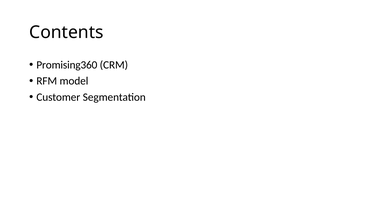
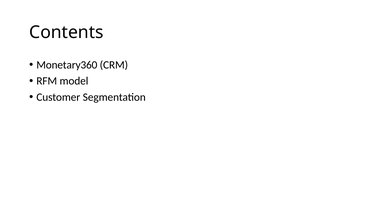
Promising360: Promising360 -> Monetary360
